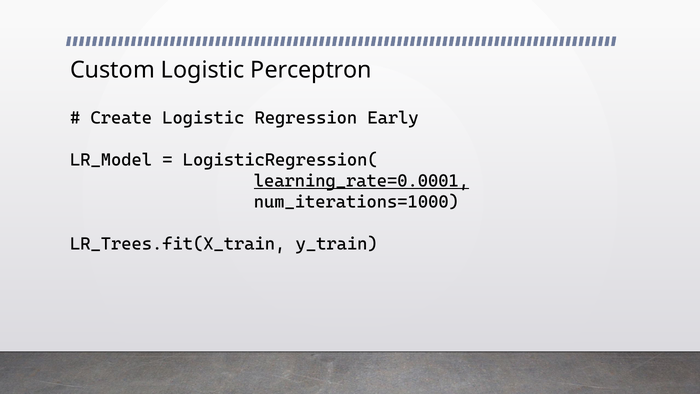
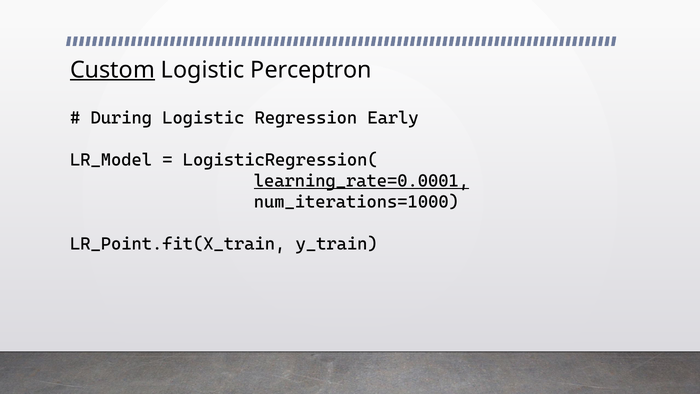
Custom underline: none -> present
Create: Create -> During
LR_Trees.fit(X_train: LR_Trees.fit(X_train -> LR_Point.fit(X_train
